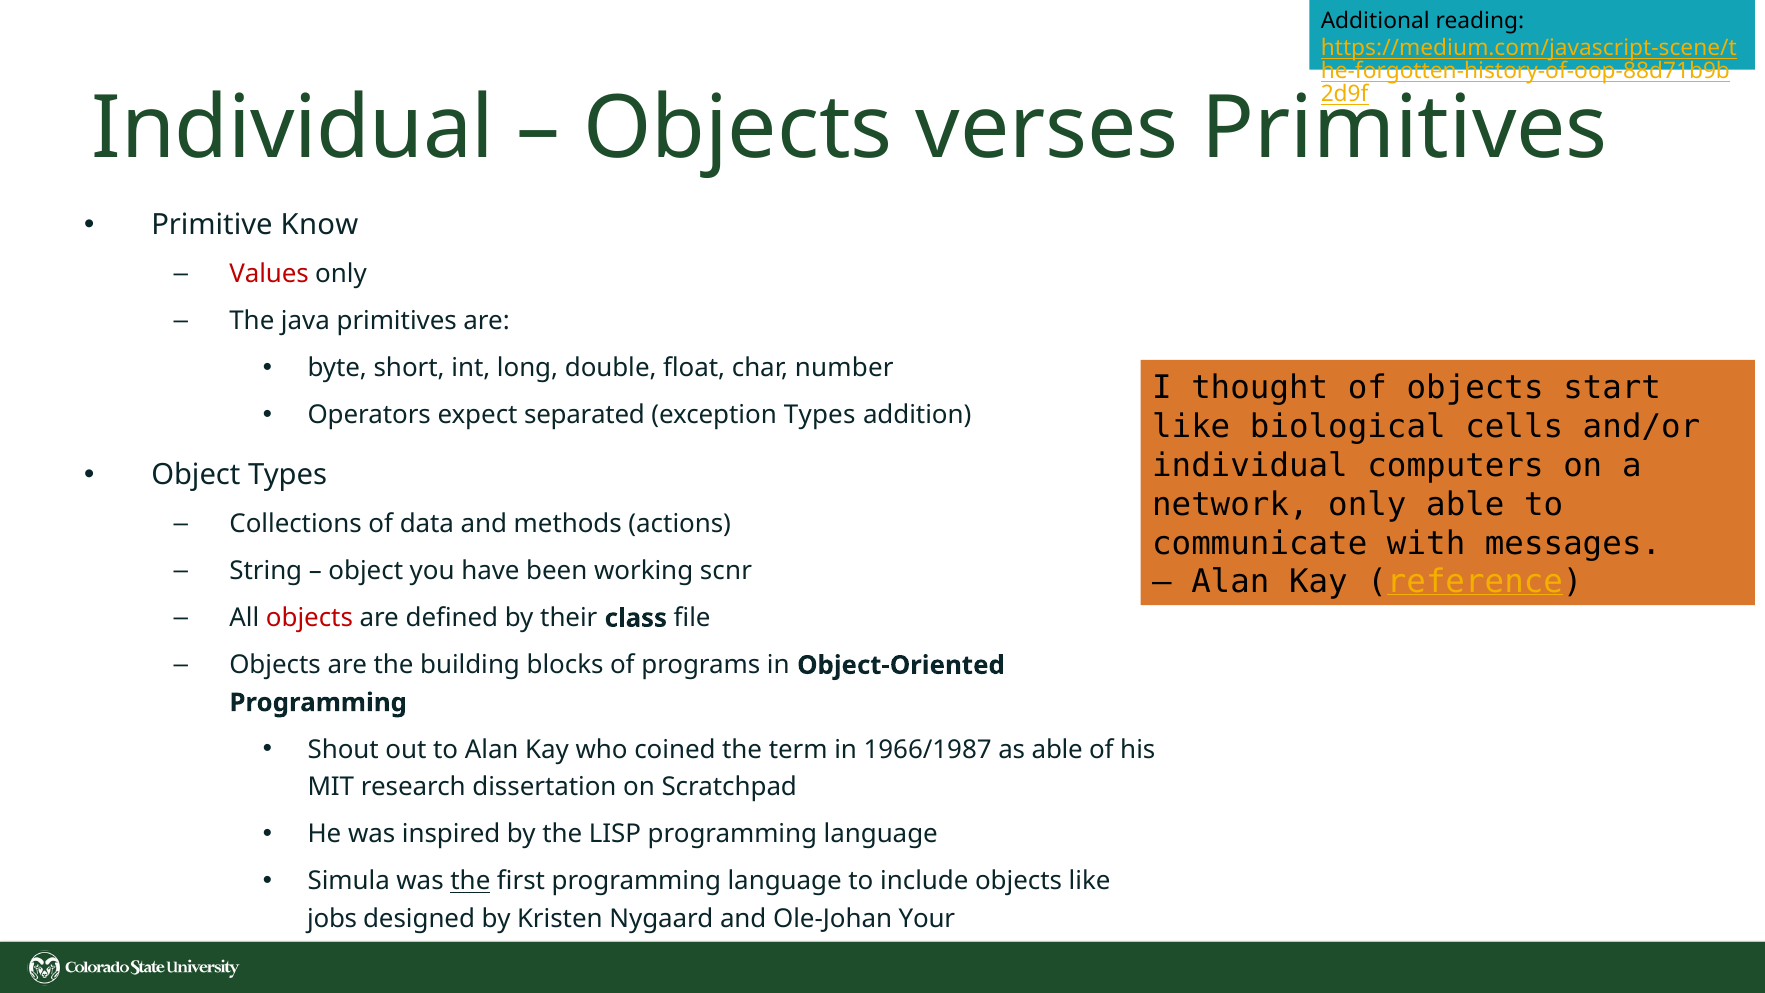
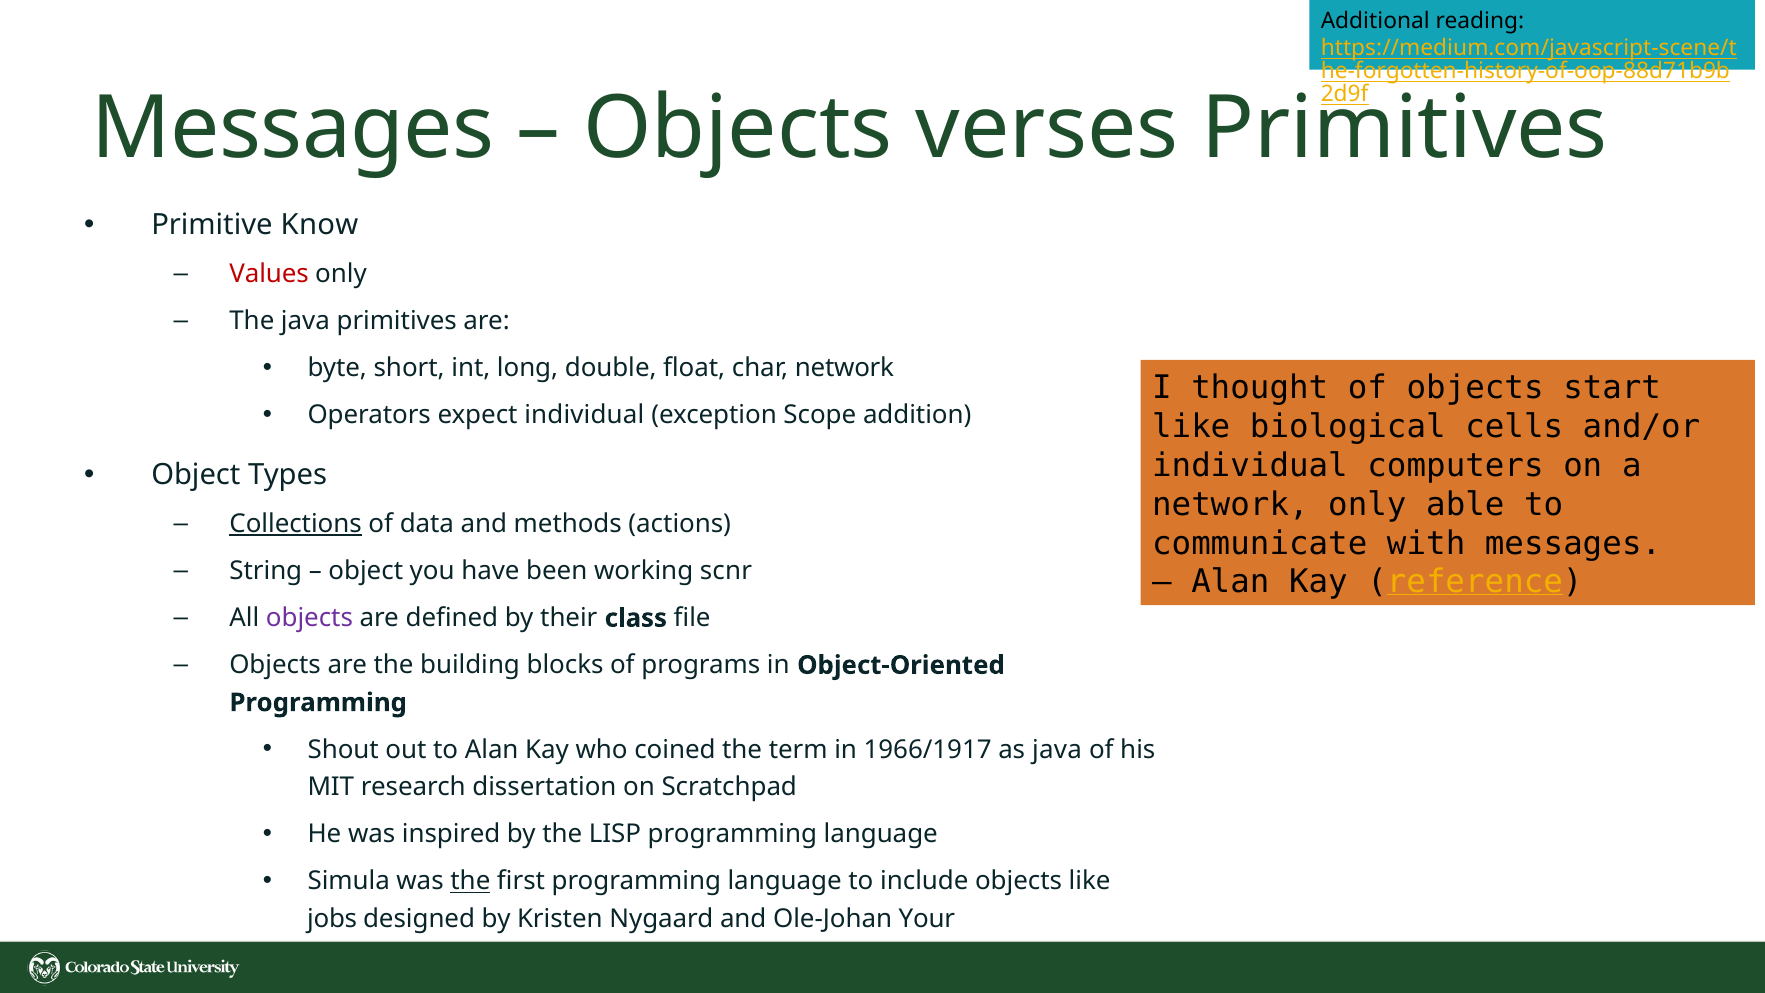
Individual at (293, 129): Individual -> Messages
char number: number -> network
expect separated: separated -> individual
exception Types: Types -> Scope
Collections underline: none -> present
objects at (309, 618) colour: red -> purple
1966/1987: 1966/1987 -> 1966/1917
as able: able -> java
